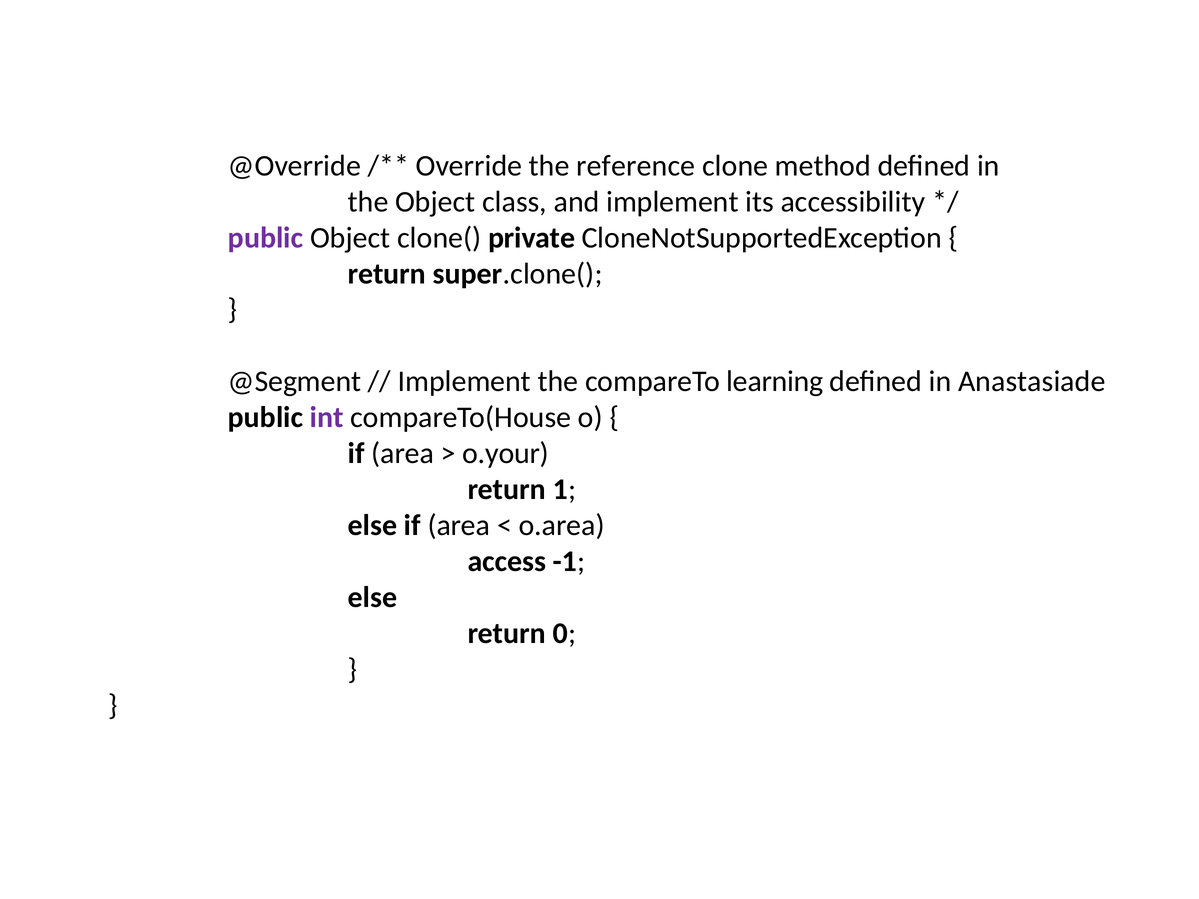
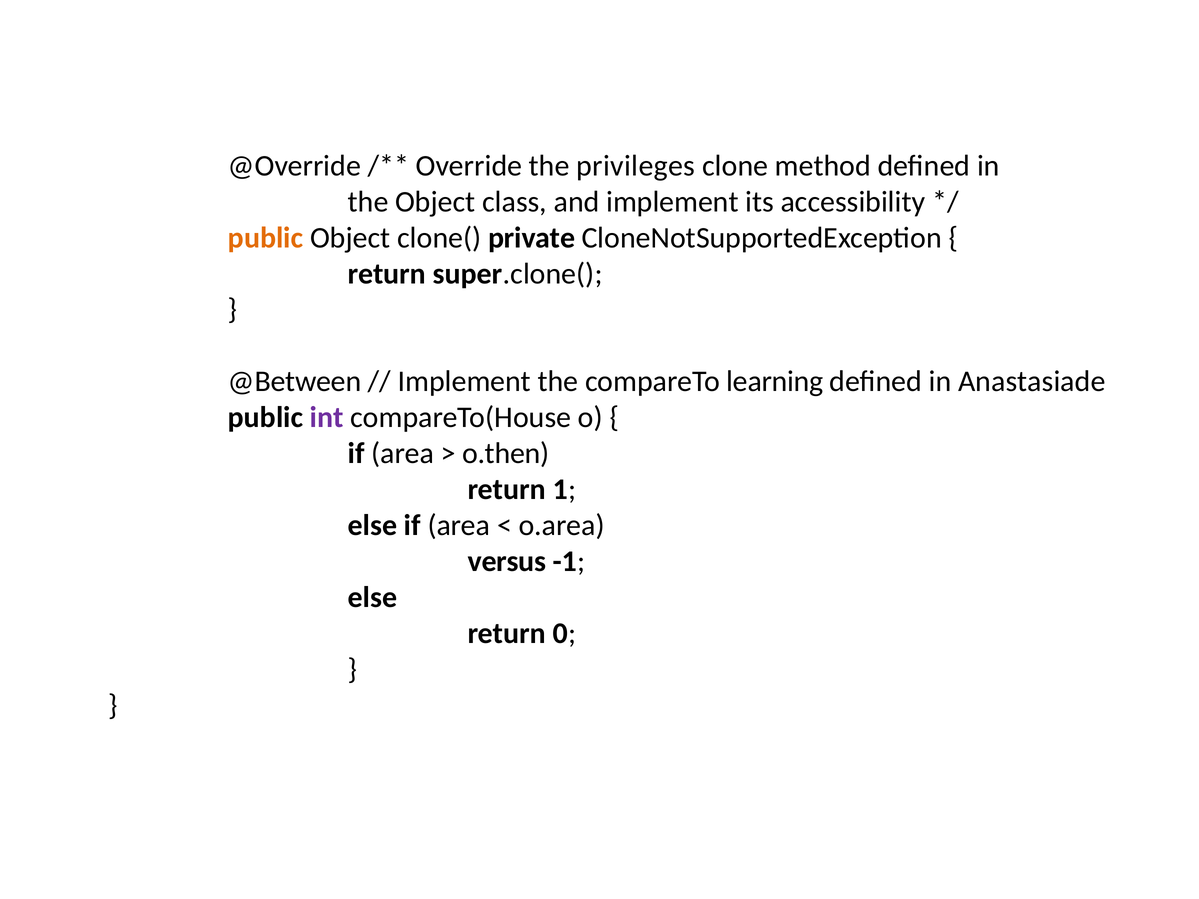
reference: reference -> privileges
public at (266, 238) colour: purple -> orange
@Segment: @Segment -> @Between
o.your: o.your -> o.then
access: access -> versus
